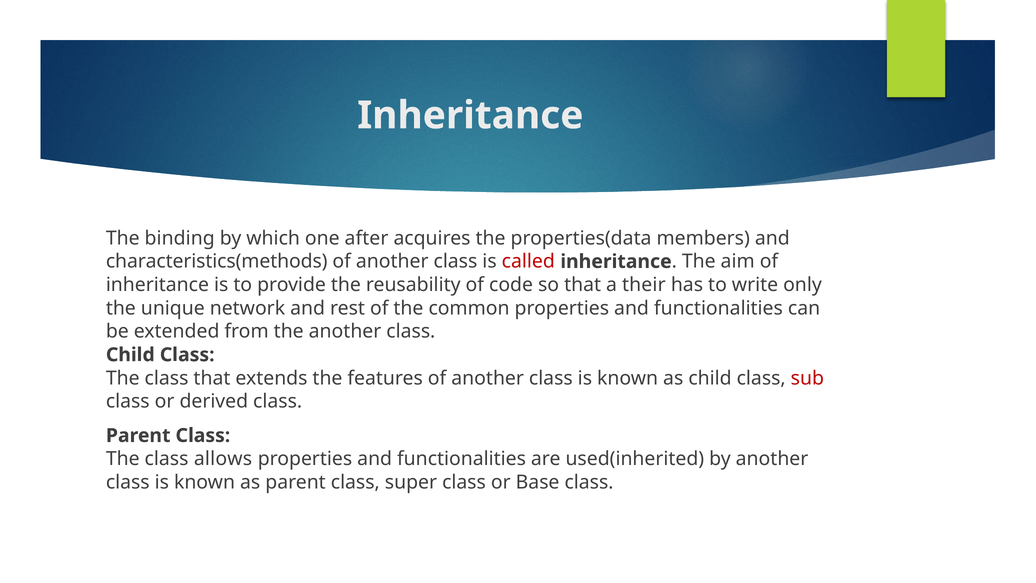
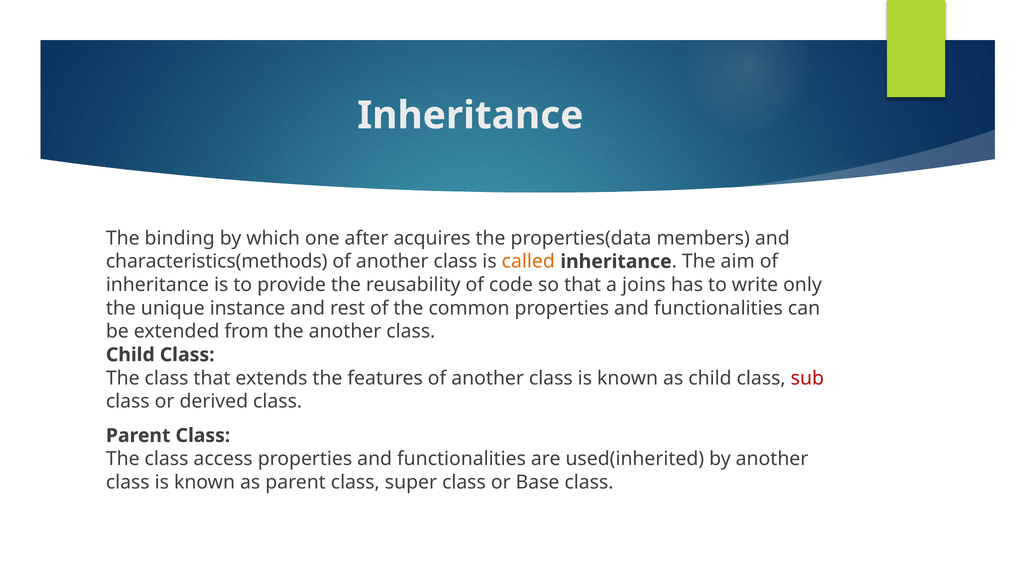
called colour: red -> orange
their: their -> joins
network: network -> instance
allows: allows -> access
